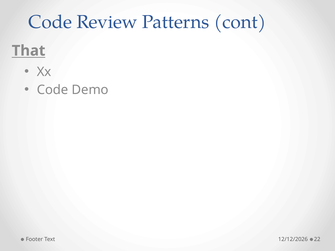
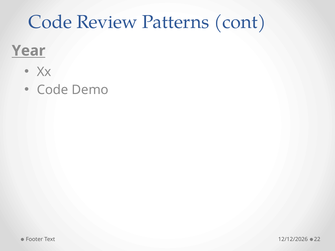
That: That -> Year
